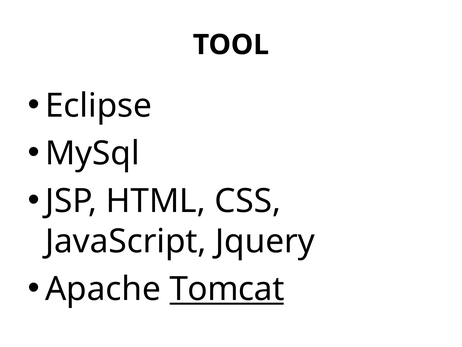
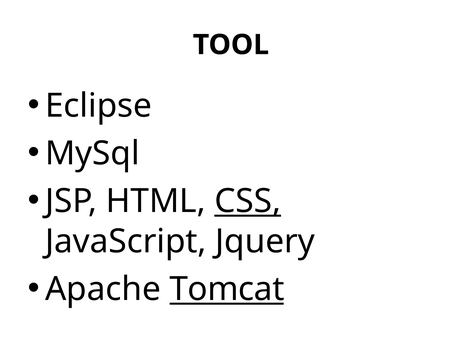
CSS underline: none -> present
